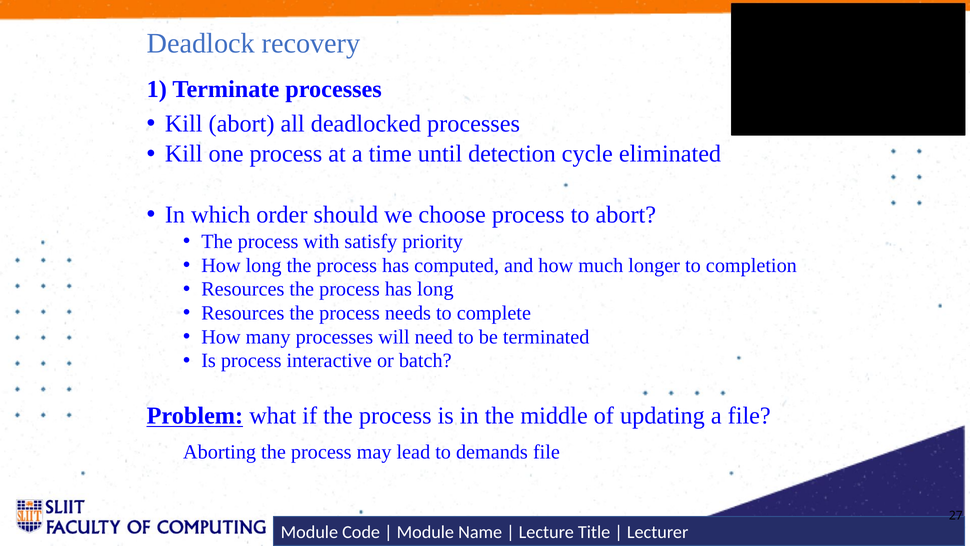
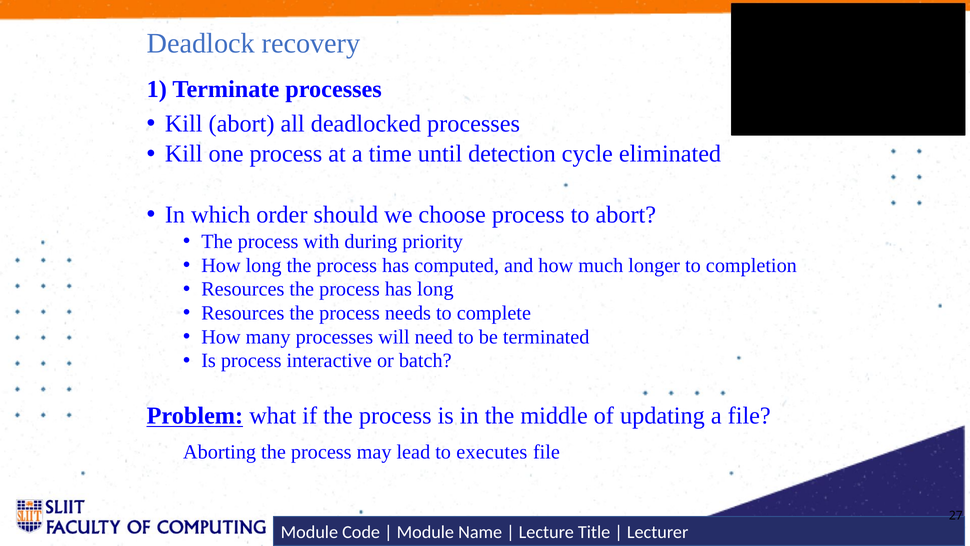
satisfy: satisfy -> during
demands: demands -> executes
